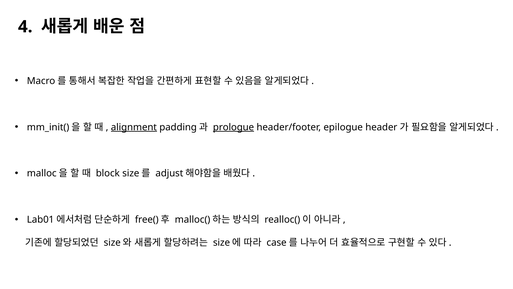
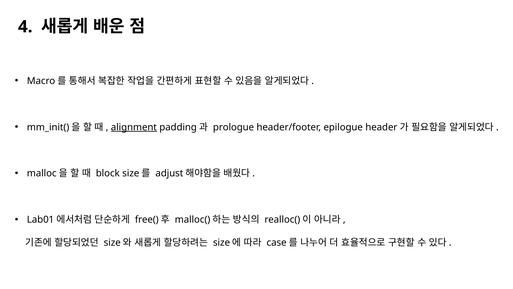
prologue underline: present -> none
